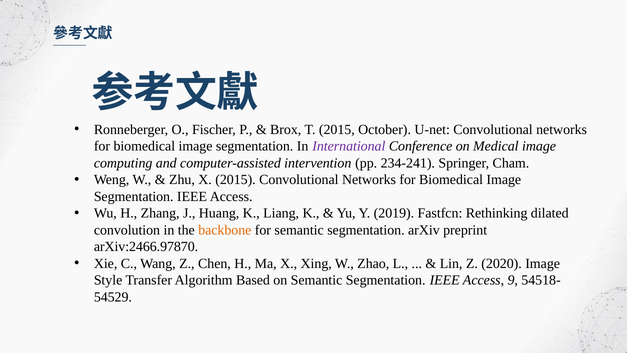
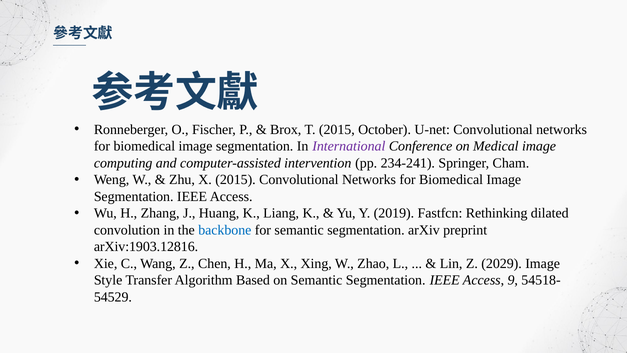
backbone colour: orange -> blue
arXiv:2466.97870: arXiv:2466.97870 -> arXiv:1903.12816
2020: 2020 -> 2029
